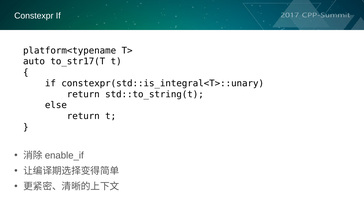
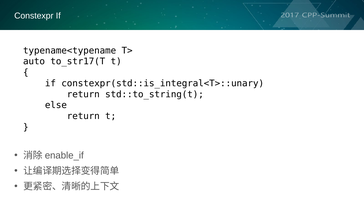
platform<typename: platform<typename -> typename<typename
